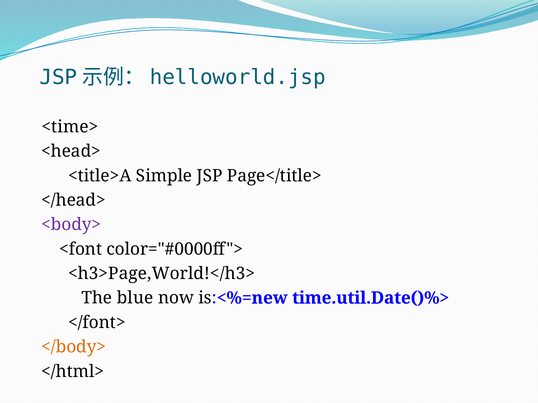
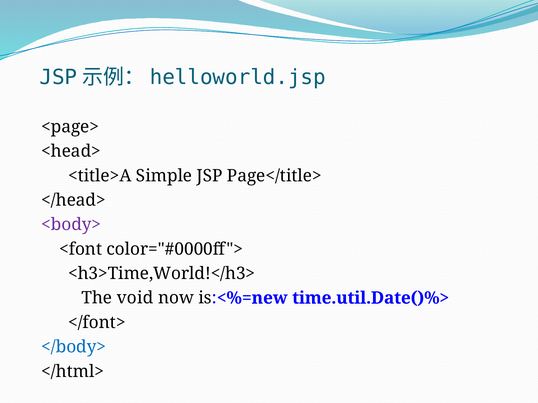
<time>: <time> -> <page>
<h3>Page,World!</h3>: <h3>Page,World!</h3> -> <h3>Time,World!</h3>
blue: blue -> void
</body> colour: orange -> blue
